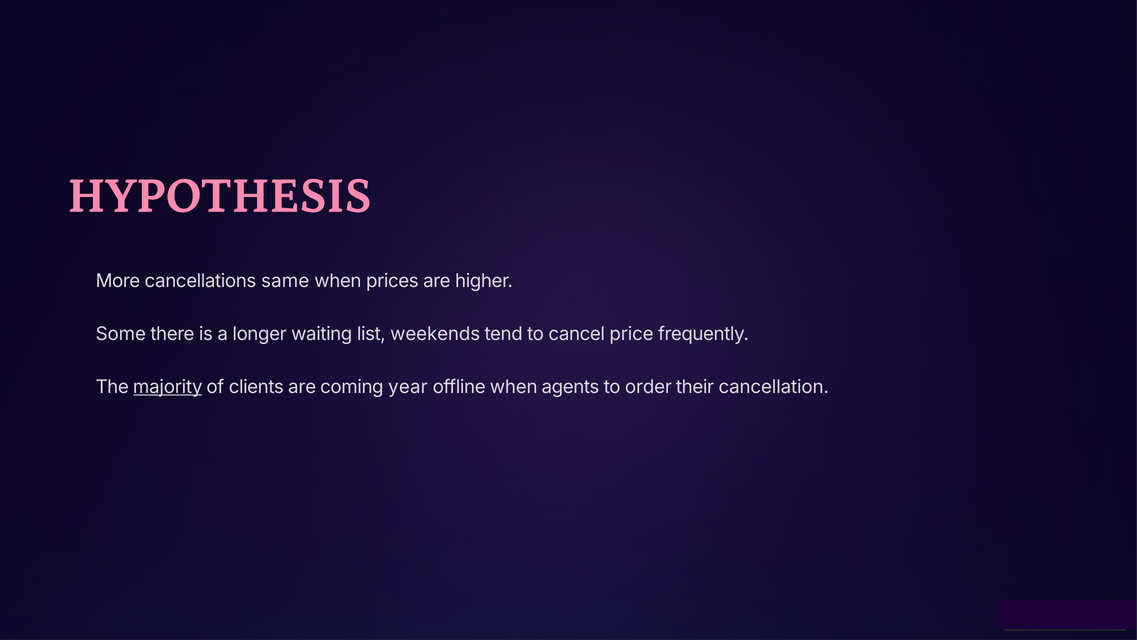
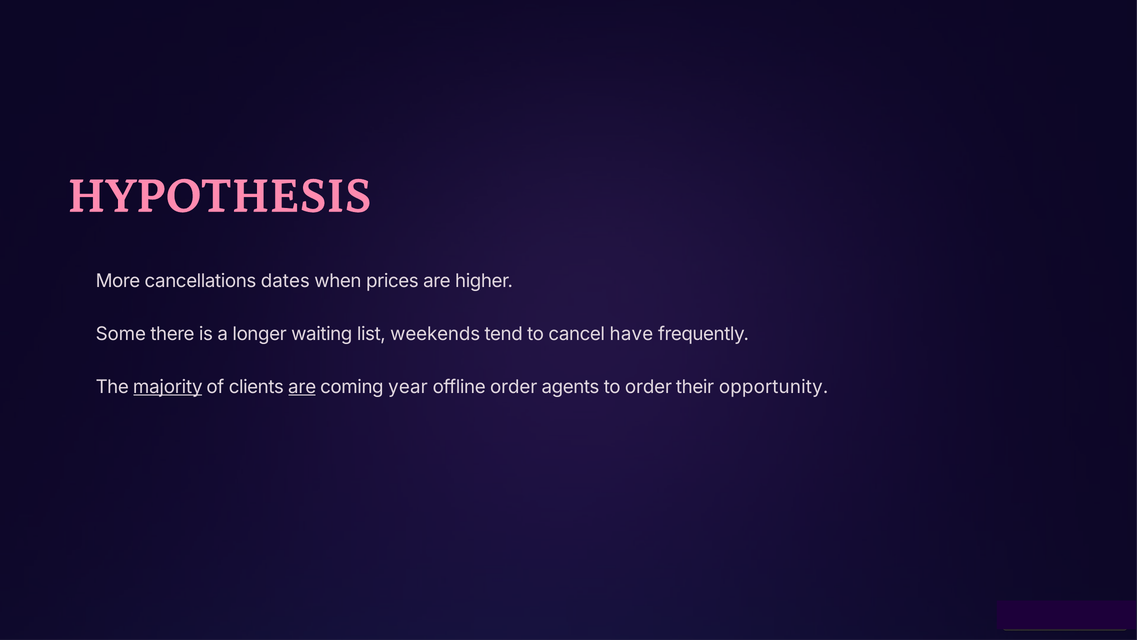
same: same -> dates
price: price -> have
are at (302, 387) underline: none -> present
offline when: when -> order
cancellation: cancellation -> opportunity
